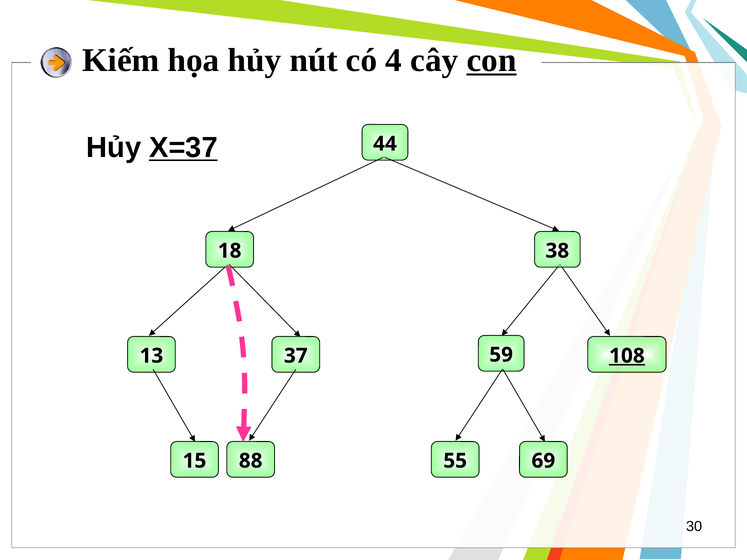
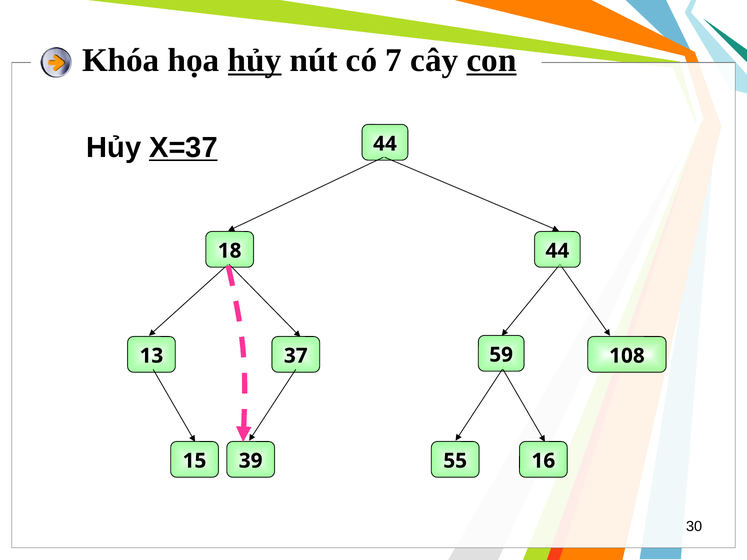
Kiếm: Kiếm -> Khóa
hủy at (255, 60) underline: none -> present
4: 4 -> 7
38 at (557, 251): 38 -> 44
108 underline: present -> none
88: 88 -> 39
69: 69 -> 16
